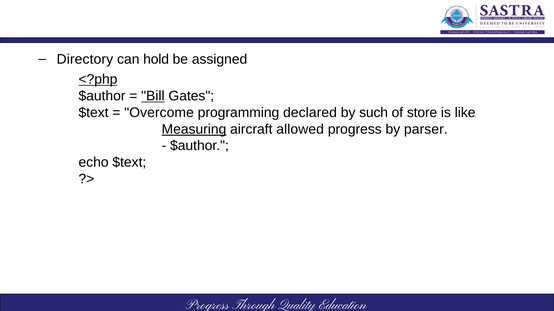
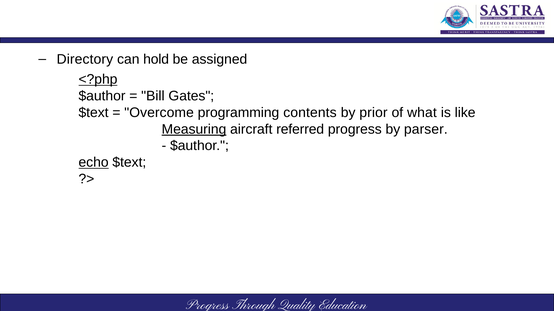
Bill underline: present -> none
declared: declared -> contents
such: such -> prior
store: store -> what
allowed: allowed -> referred
echo underline: none -> present
